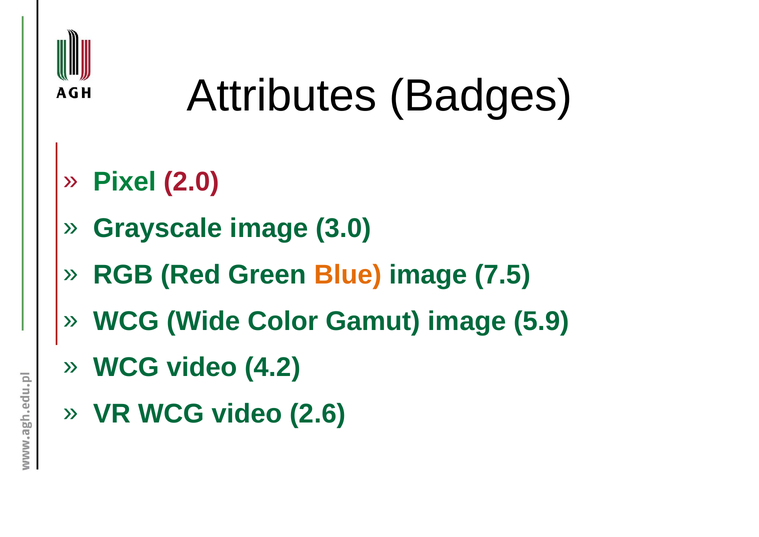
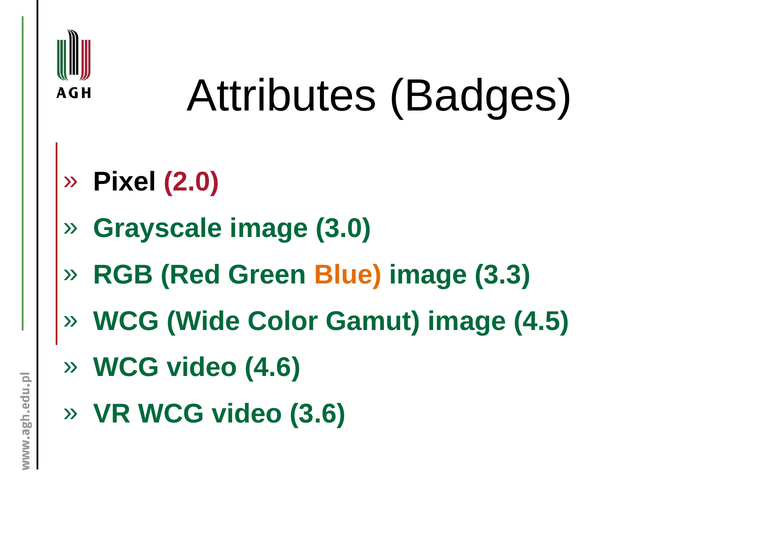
Pixel colour: green -> black
7.5: 7.5 -> 3.3
5.9: 5.9 -> 4.5
4.2: 4.2 -> 4.6
2.6: 2.6 -> 3.6
